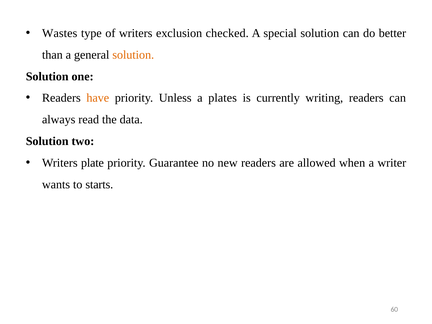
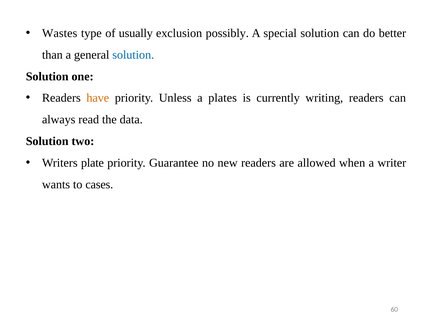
of writers: writers -> usually
checked: checked -> possibly
solution at (133, 55) colour: orange -> blue
starts: starts -> cases
